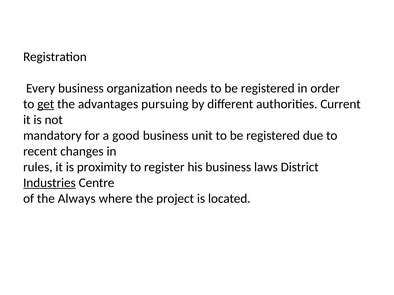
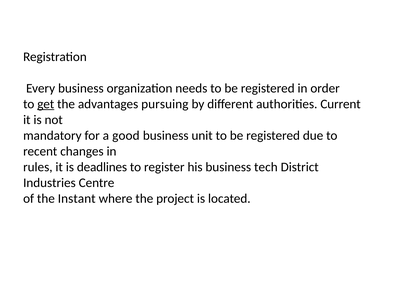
proximity: proximity -> deadlines
laws: laws -> tech
Industries underline: present -> none
Always: Always -> Instant
